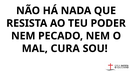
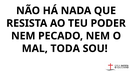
CURA: CURA -> TODA
